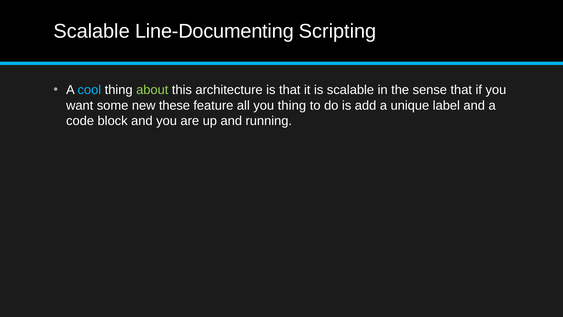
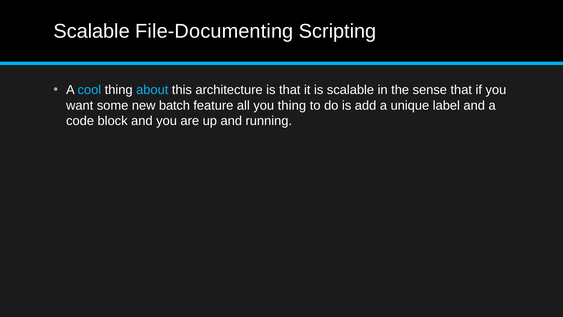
Line-Documenting: Line-Documenting -> File-Documenting
about colour: light green -> light blue
these: these -> batch
